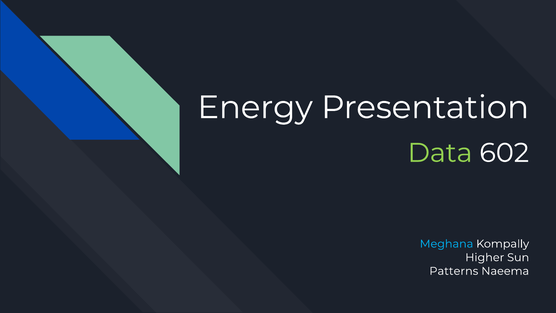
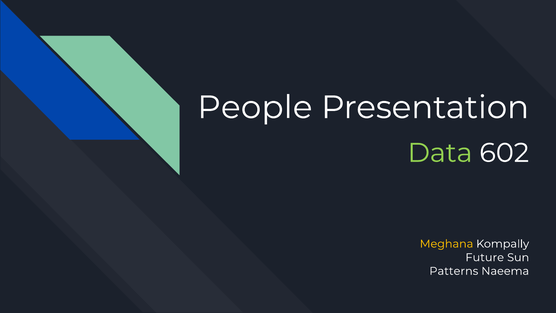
Energy: Energy -> People
Meghana colour: light blue -> yellow
Higher: Higher -> Future
